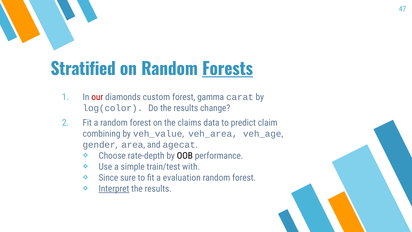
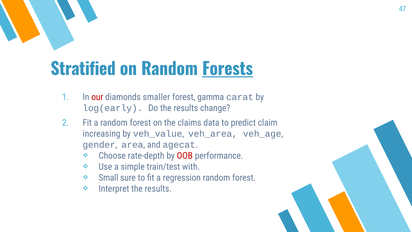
custom: custom -> smaller
log(color: log(color -> log(early
combining: combining -> increasing
OOB colour: black -> red
Since: Since -> Small
evaluation: evaluation -> regression
Interpret underline: present -> none
